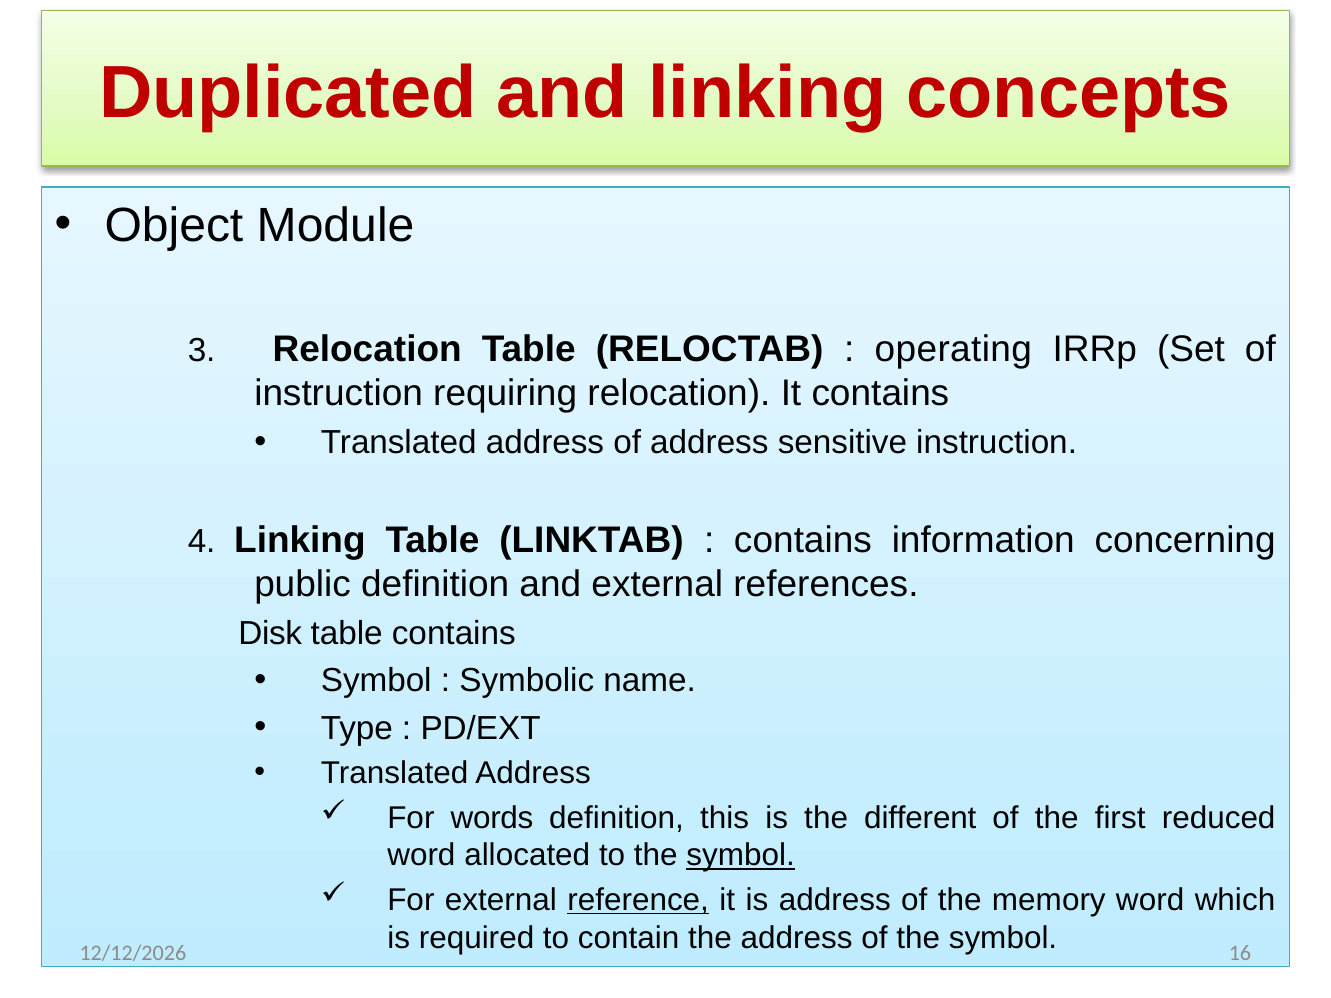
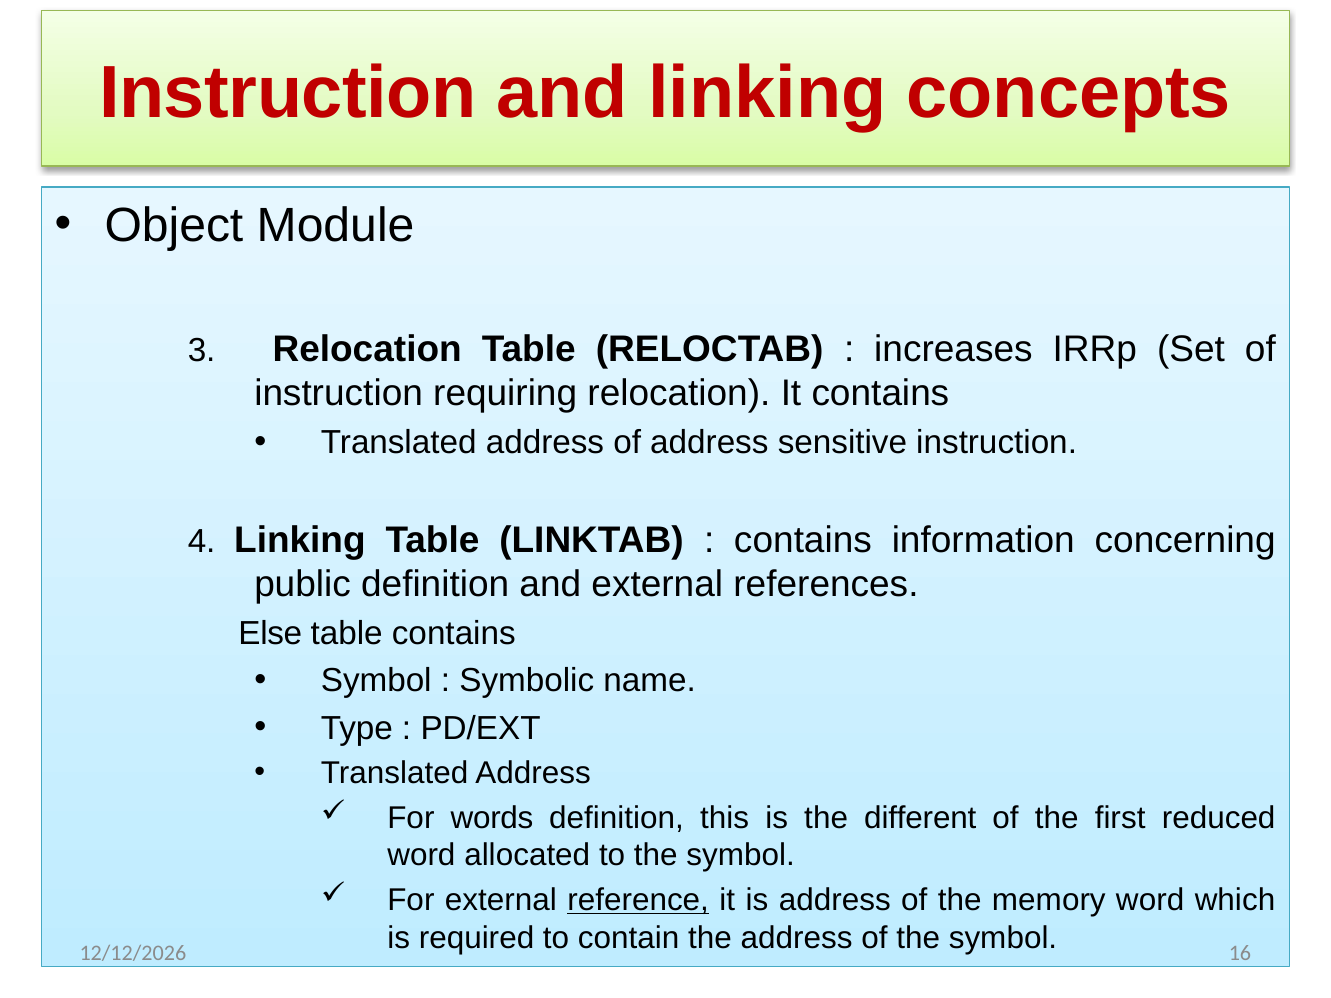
Duplicated at (288, 93): Duplicated -> Instruction
operating: operating -> increases
Disk: Disk -> Else
symbol at (741, 856) underline: present -> none
